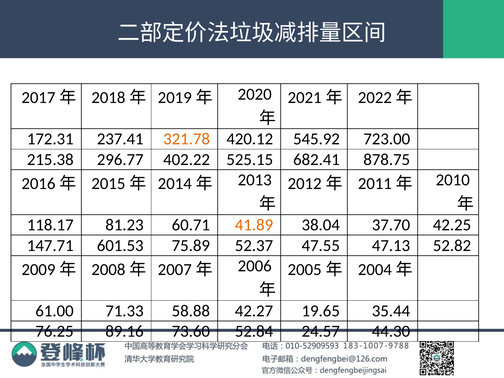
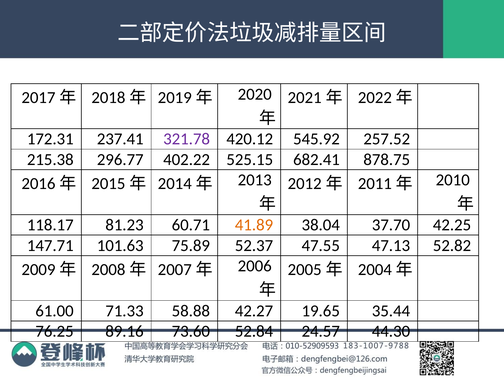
321.78 colour: orange -> purple
723.00: 723.00 -> 257.52
601.53: 601.53 -> 101.63
